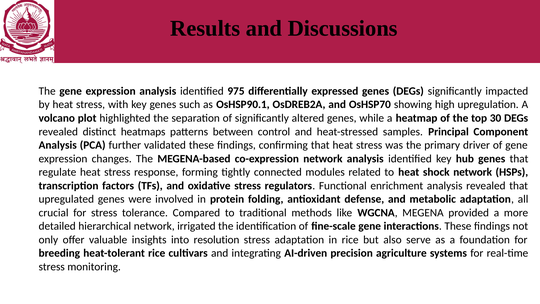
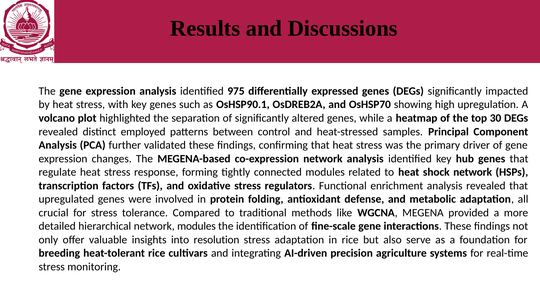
heatmaps: heatmaps -> employed
network irrigated: irrigated -> modules
